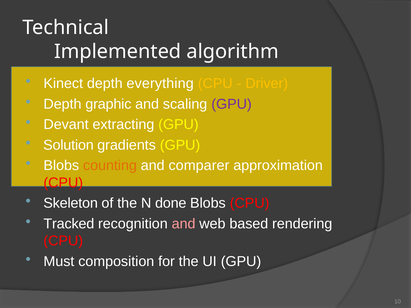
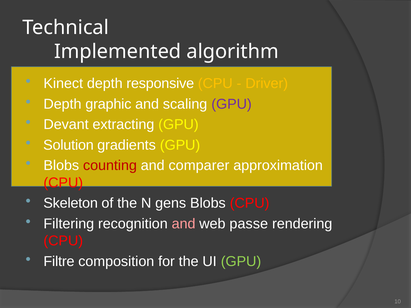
everything: everything -> responsive
counting colour: orange -> red
done: done -> gens
Tracked: Tracked -> Filtering
based: based -> passe
Must: Must -> Filtre
GPU at (241, 262) colour: white -> light green
